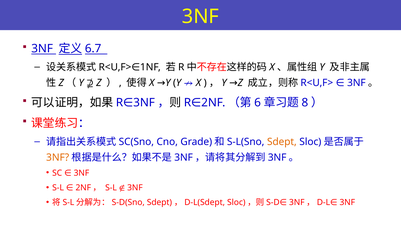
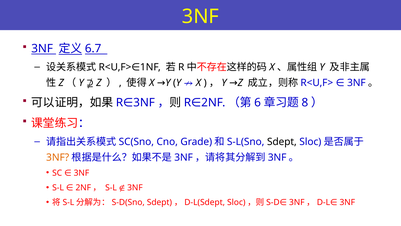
Sdept at (282, 141) colour: orange -> black
